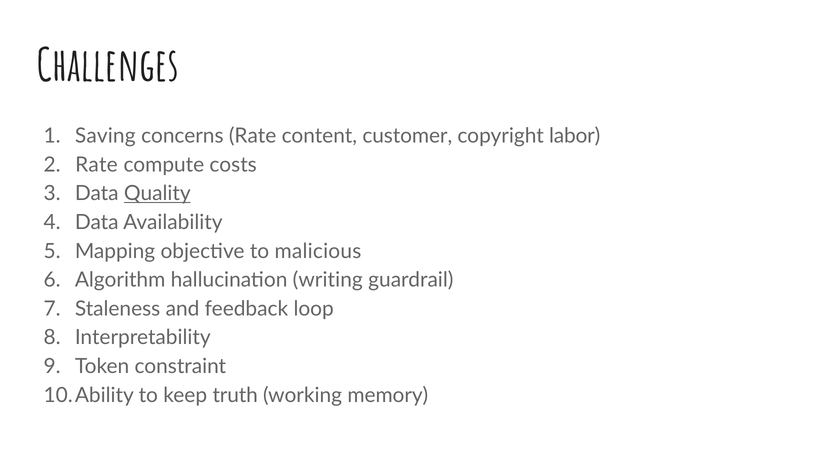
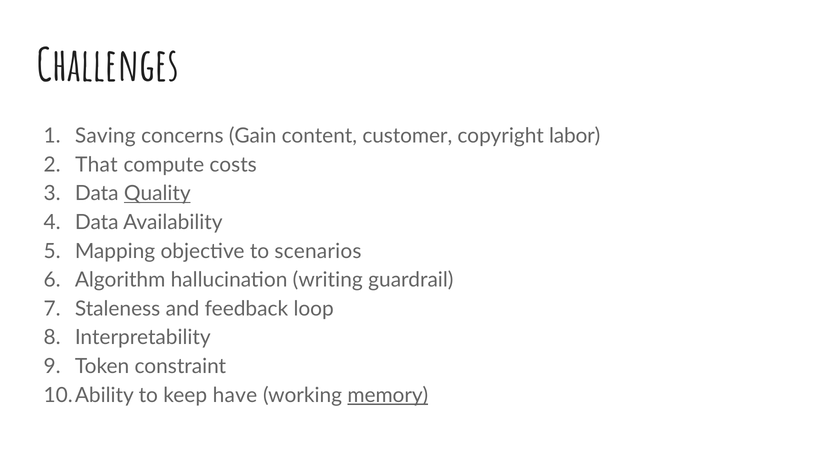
concerns Rate: Rate -> Gain
Rate at (96, 165): Rate -> That
malicious: malicious -> scenarios
truth: truth -> have
memory underline: none -> present
